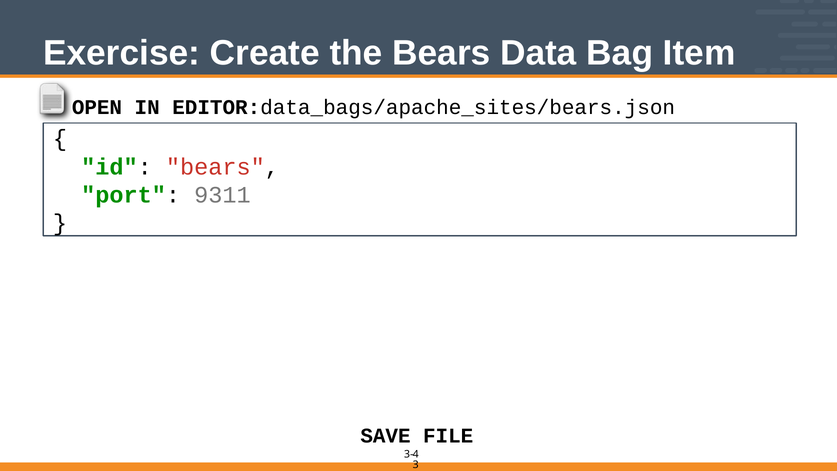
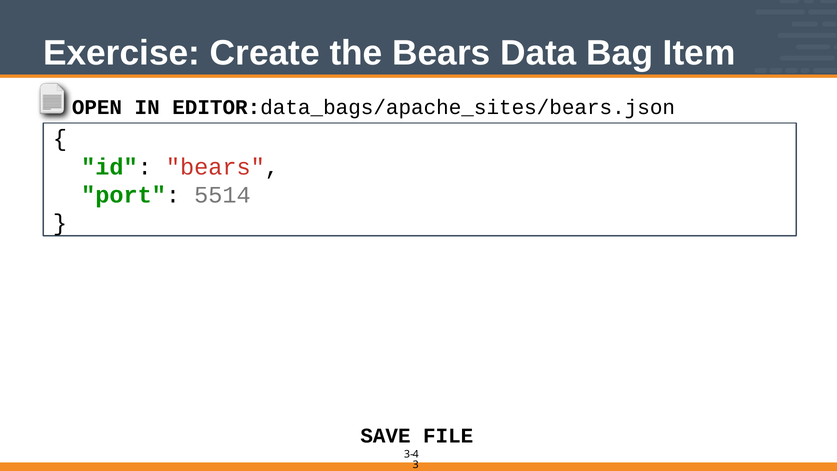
9311: 9311 -> 5514
